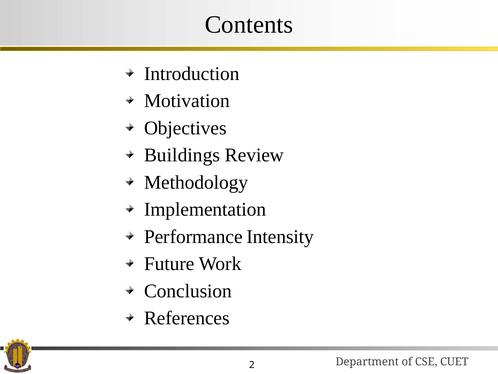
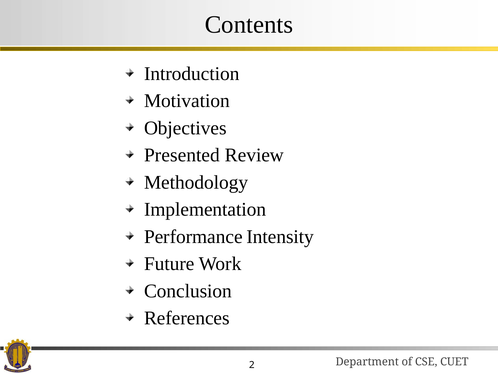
Buildings: Buildings -> Presented
